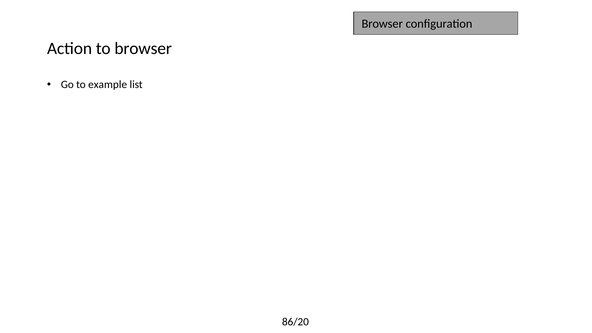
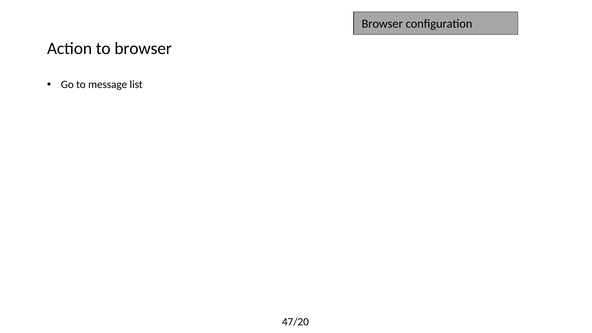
example: example -> message
86/20: 86/20 -> 47/20
